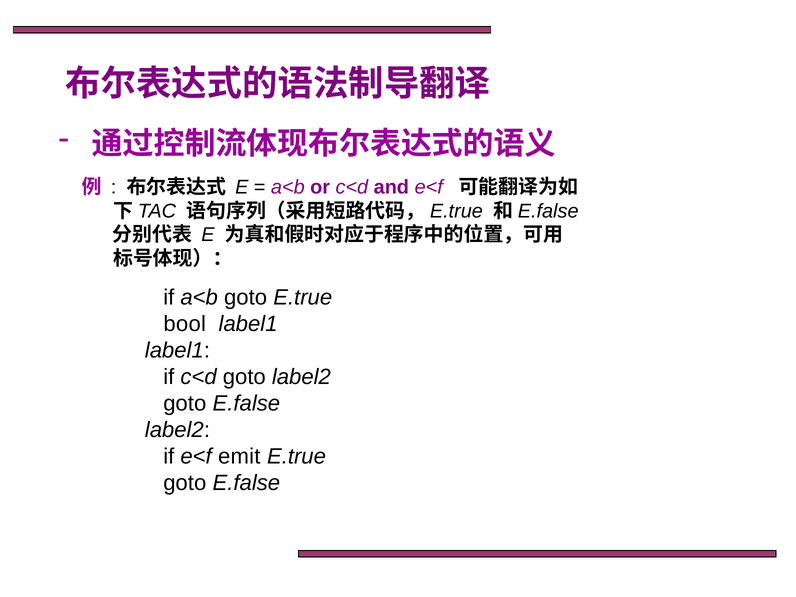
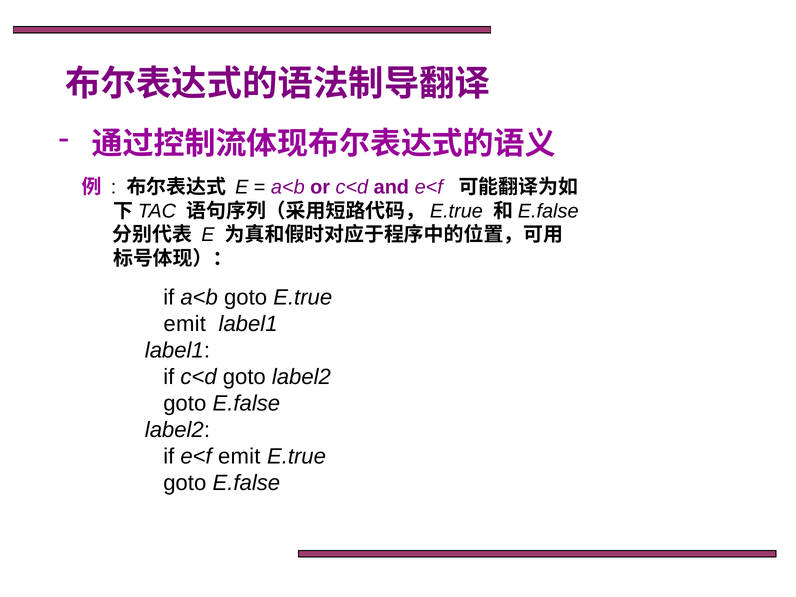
bool at (185, 324): bool -> emit
